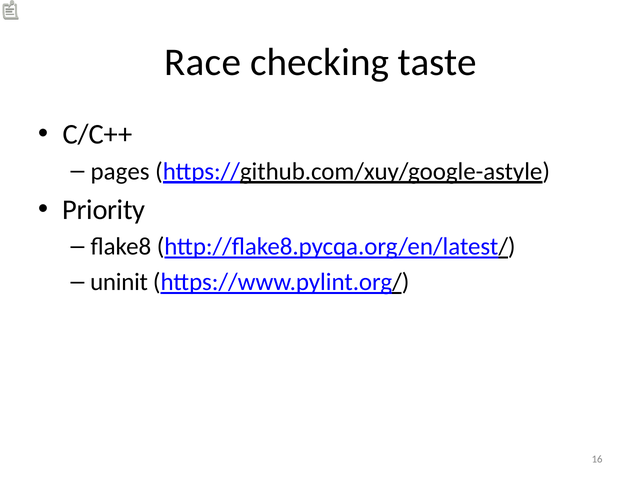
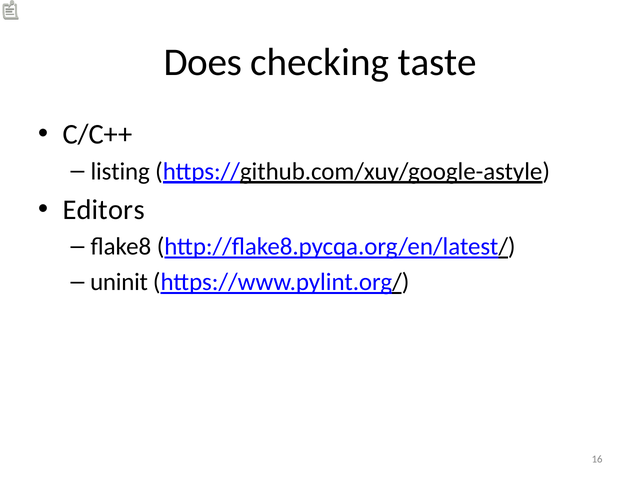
Race: Race -> Does
pages: pages -> listing
Priority: Priority -> Editors
